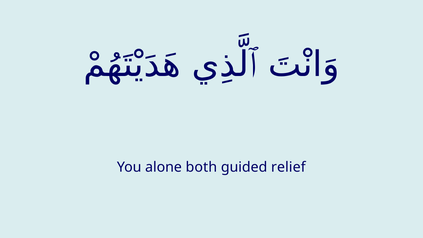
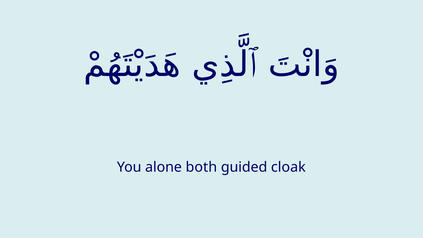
relief: relief -> cloak
